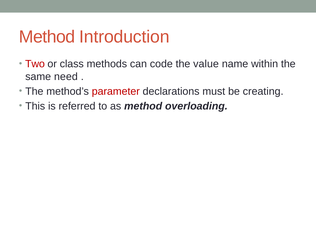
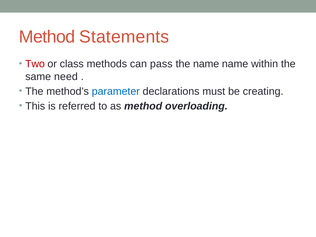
Introduction: Introduction -> Statements
code: code -> pass
the value: value -> name
parameter colour: red -> blue
